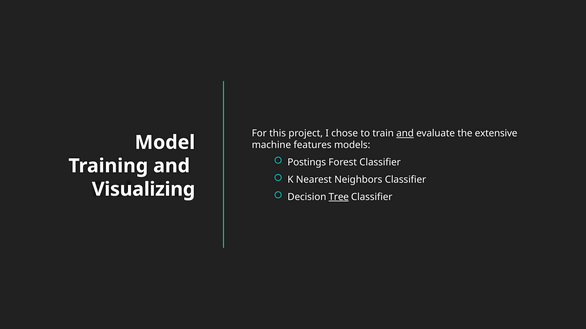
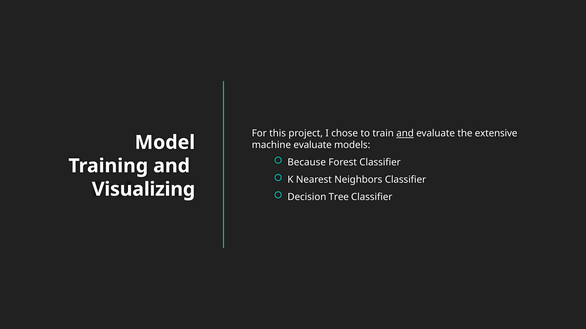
machine features: features -> evaluate
Postings: Postings -> Because
Tree underline: present -> none
